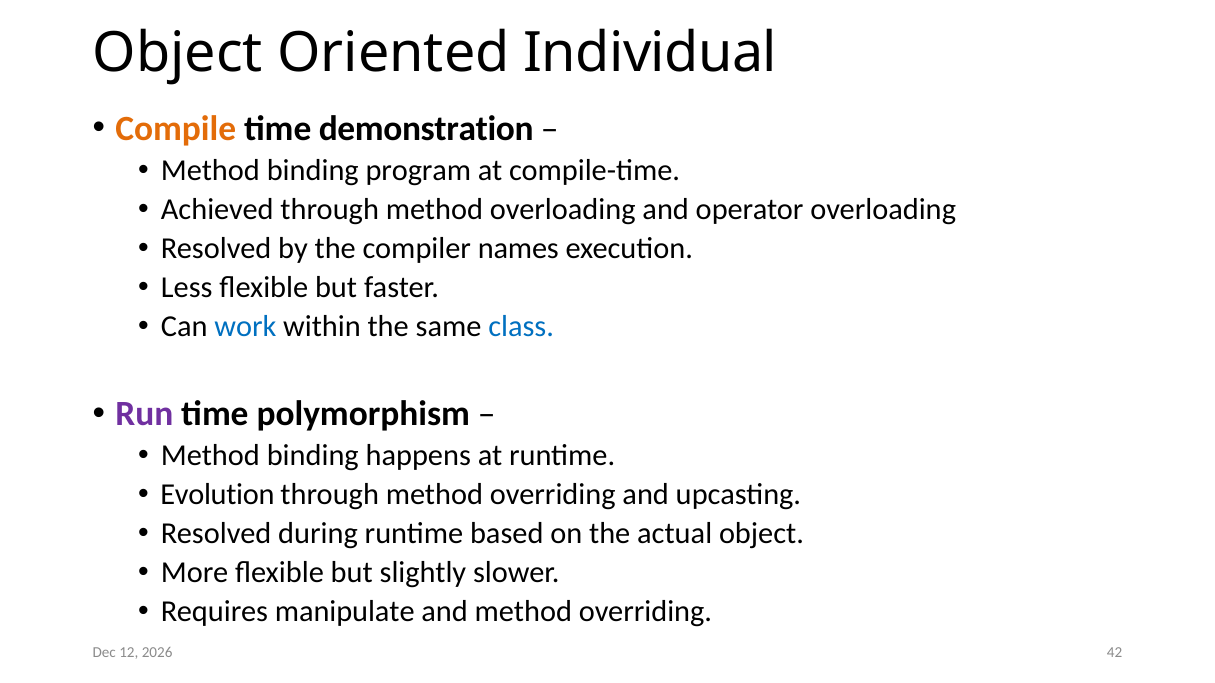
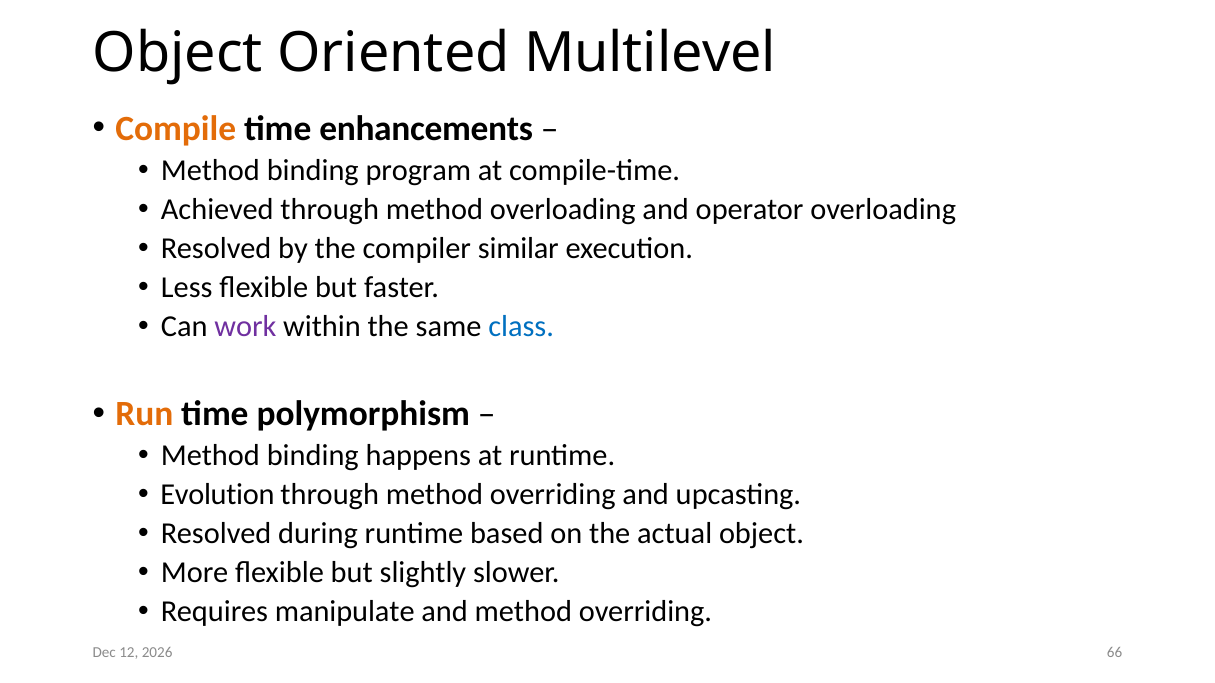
Individual: Individual -> Multilevel
demonstration: demonstration -> enhancements
names: names -> similar
work colour: blue -> purple
Run colour: purple -> orange
42: 42 -> 66
